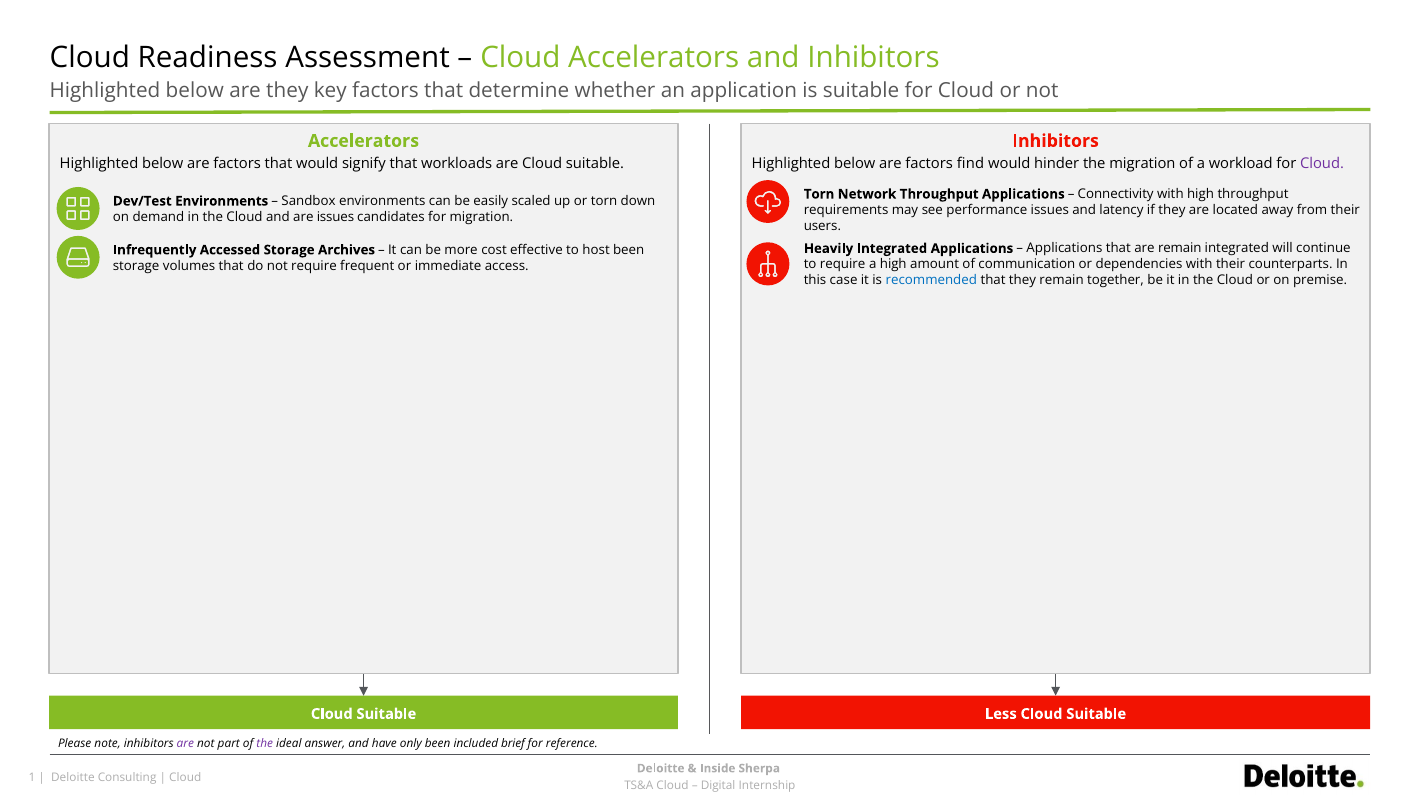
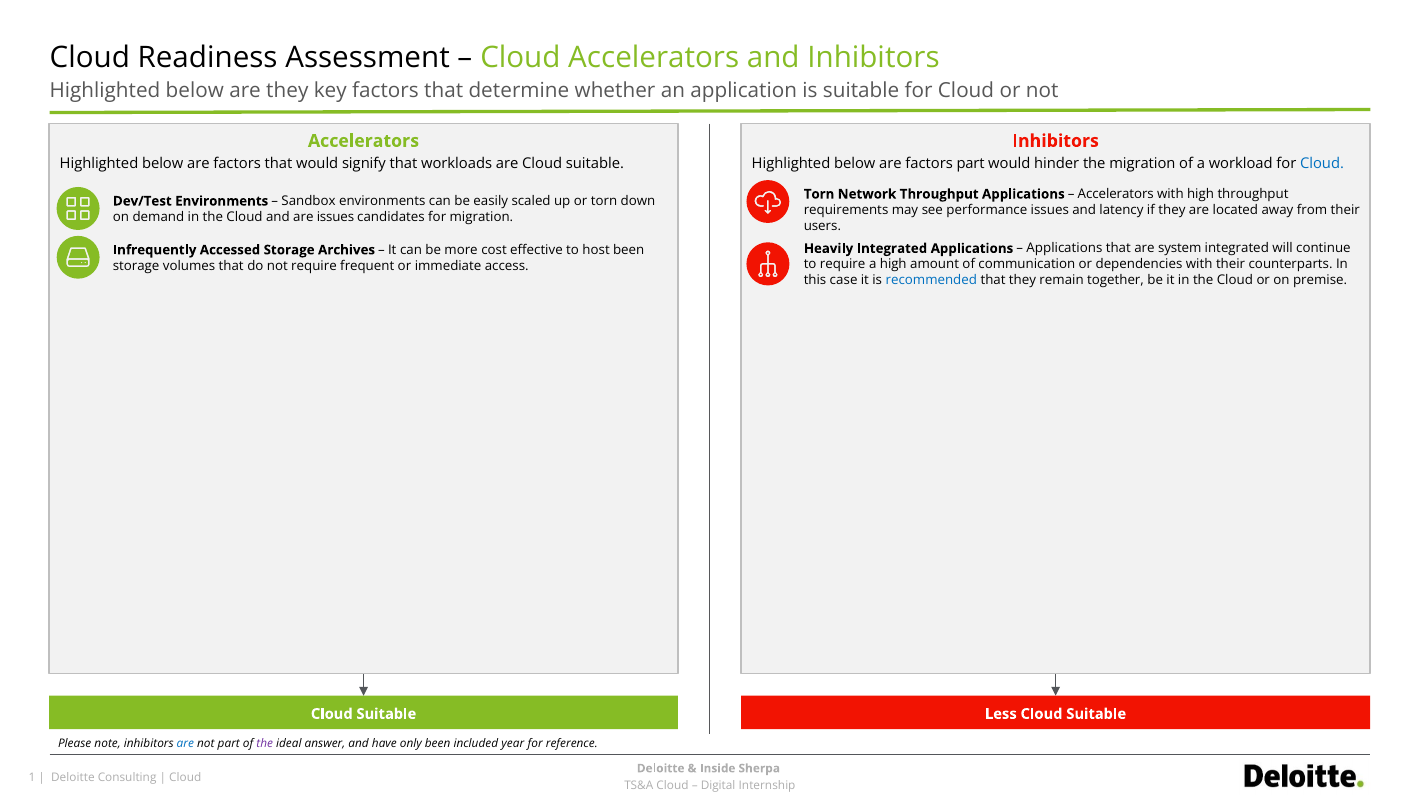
factors find: find -> part
Cloud at (1322, 163) colour: purple -> blue
Connectivity at (1116, 194): Connectivity -> Accelerators
are remain: remain -> system
are at (185, 743) colour: purple -> blue
brief: brief -> year
